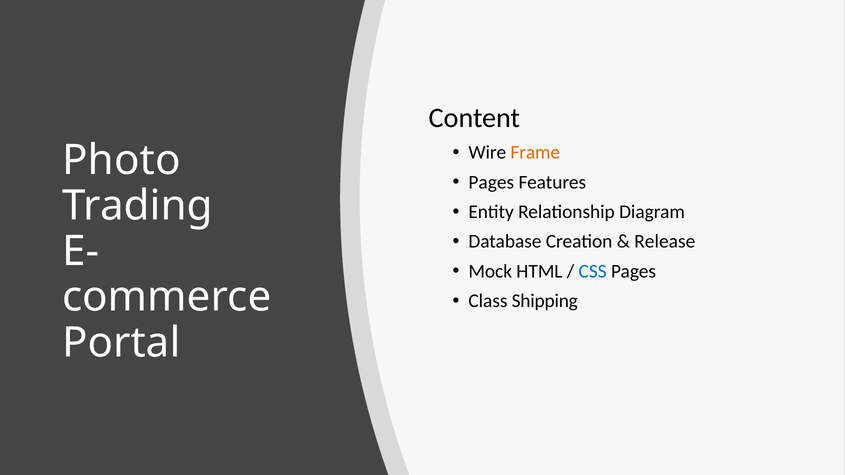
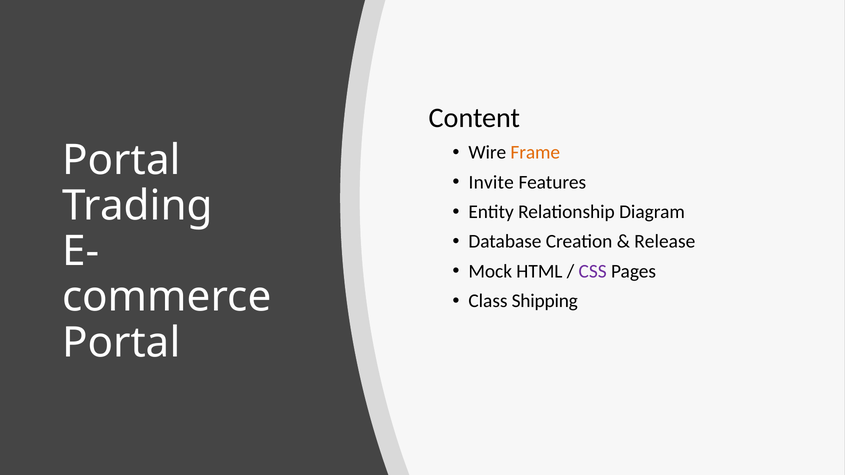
Photo at (121, 160): Photo -> Portal
Pages at (491, 182): Pages -> Invite
CSS colour: blue -> purple
